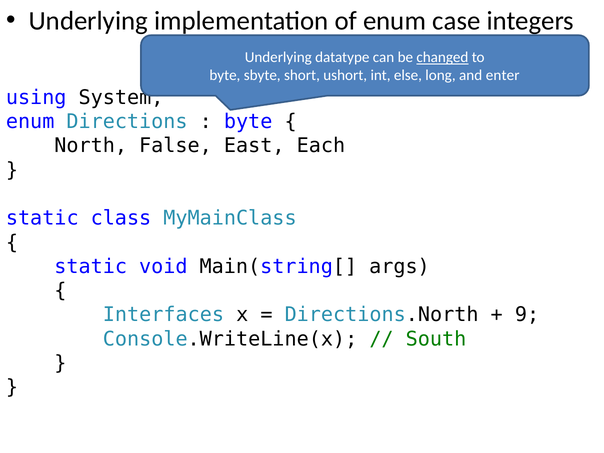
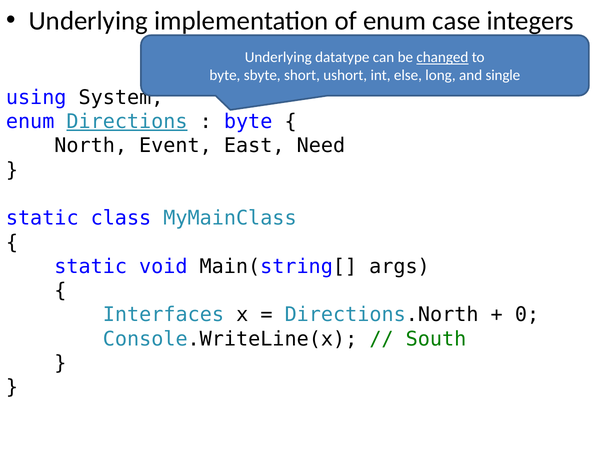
enter: enter -> single
Directions underline: none -> present
False: False -> Event
Each: Each -> Need
9: 9 -> 0
